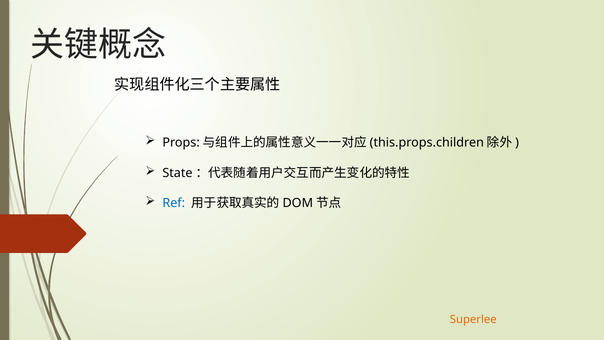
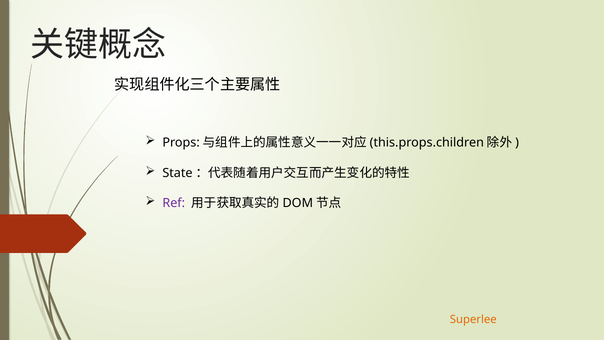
Ref colour: blue -> purple
